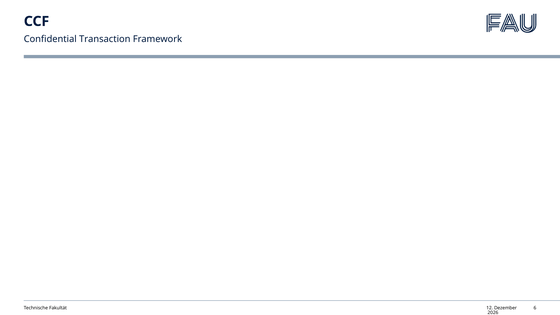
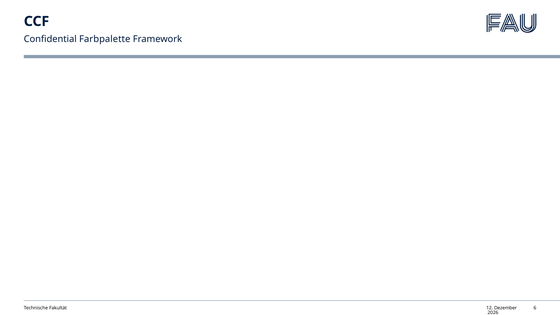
Transaction: Transaction -> Farbpalette
